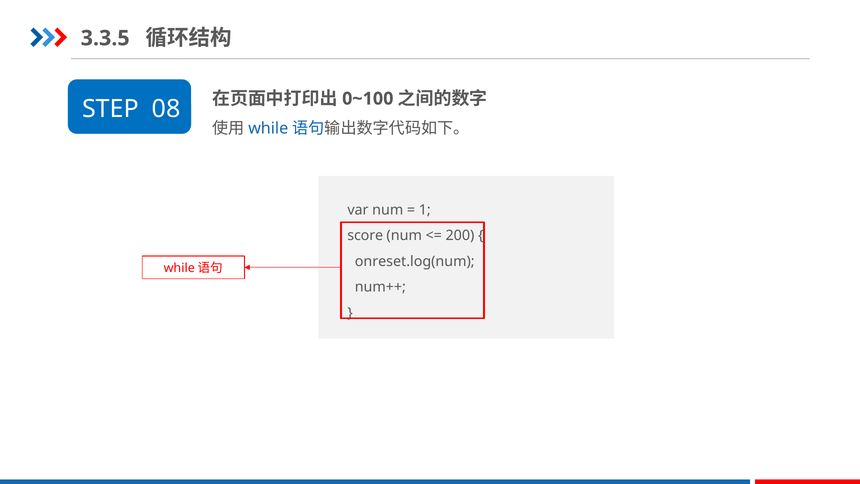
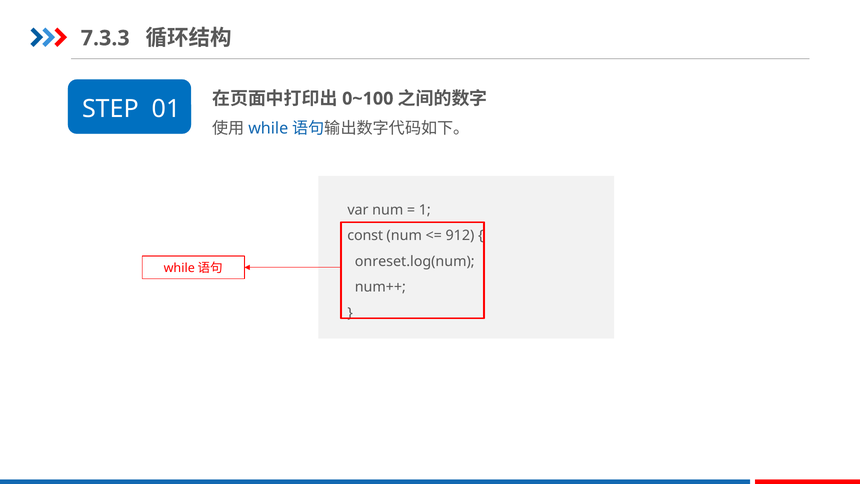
3.3.5: 3.3.5 -> 7.3.3
08: 08 -> 01
score: score -> const
200: 200 -> 912
